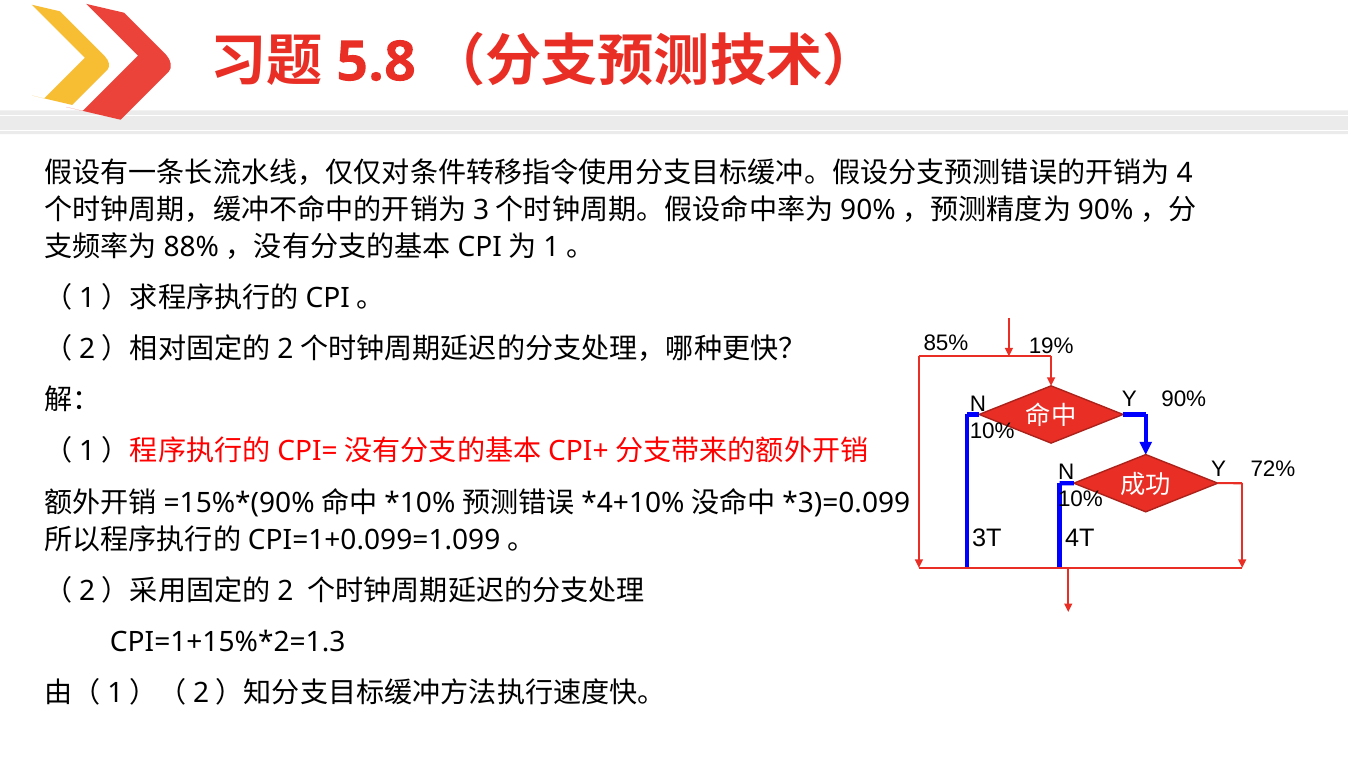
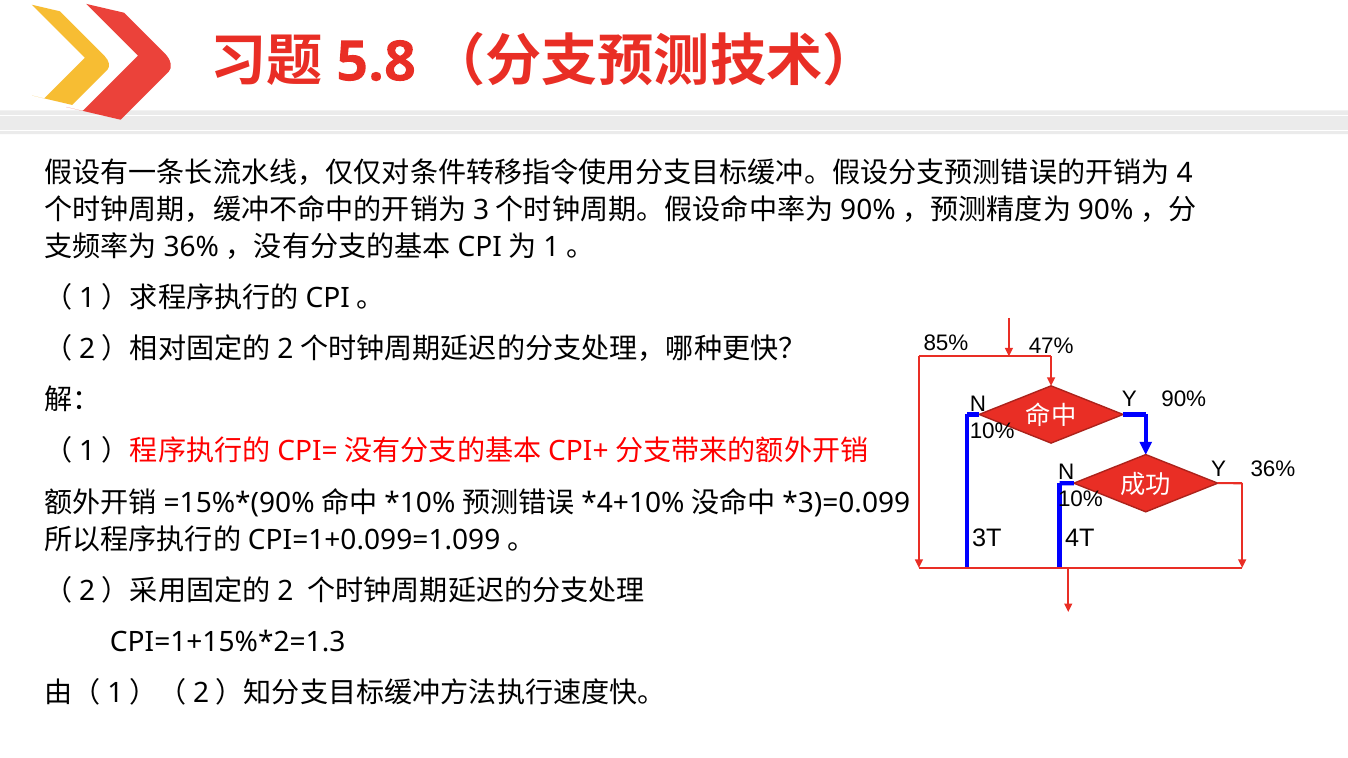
88% at (191, 247): 88% -> 36%
19%: 19% -> 47%
Y 72%: 72% -> 36%
